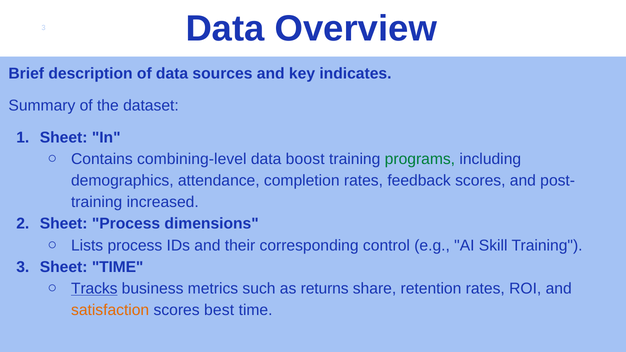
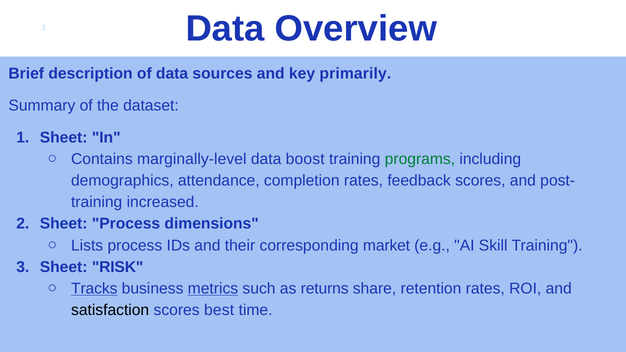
indicates: indicates -> primarily
combining-level: combining-level -> marginally-level
control: control -> market
Sheet TIME: TIME -> RISK
metrics underline: none -> present
satisfaction colour: orange -> black
